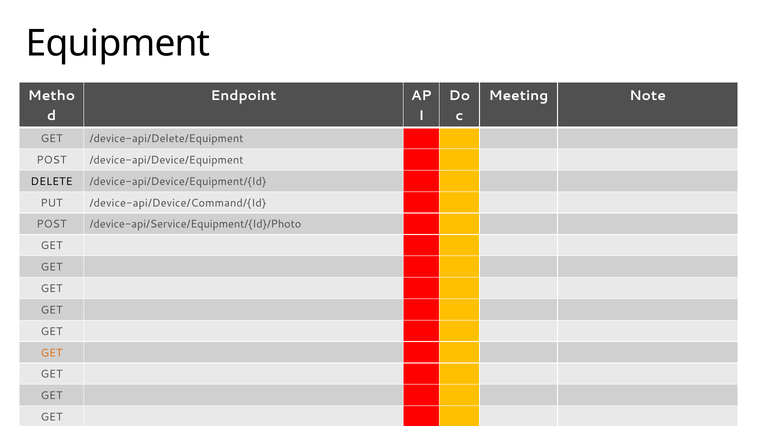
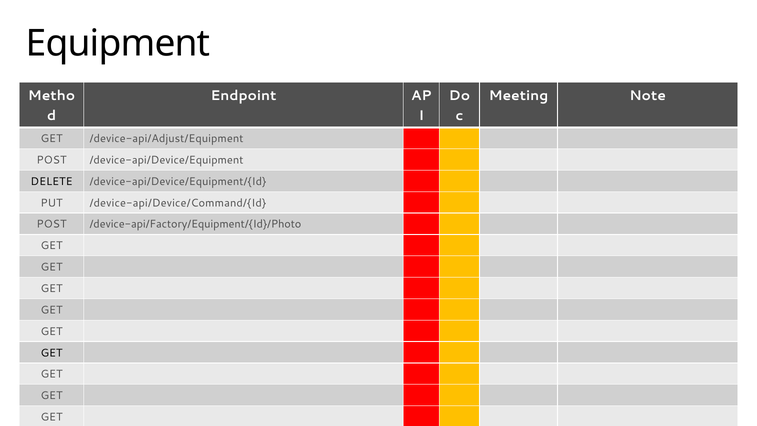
/device-api/Delete/Equipment: /device-api/Delete/Equipment -> /device-api/Adjust/Equipment
/device-api/Service/Equipment/{Id}/Photo: /device-api/Service/Equipment/{Id}/Photo -> /device-api/Factory/Equipment/{Id}/Photo
GET at (52, 353) colour: orange -> black
